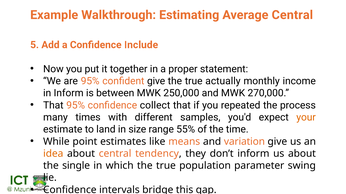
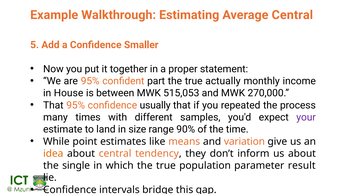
Include: Include -> Smaller
confident give: give -> part
in Inform: Inform -> House
250,000: 250,000 -> 515,053
collect: collect -> usually
your colour: orange -> purple
55%: 55% -> 90%
swing: swing -> result
